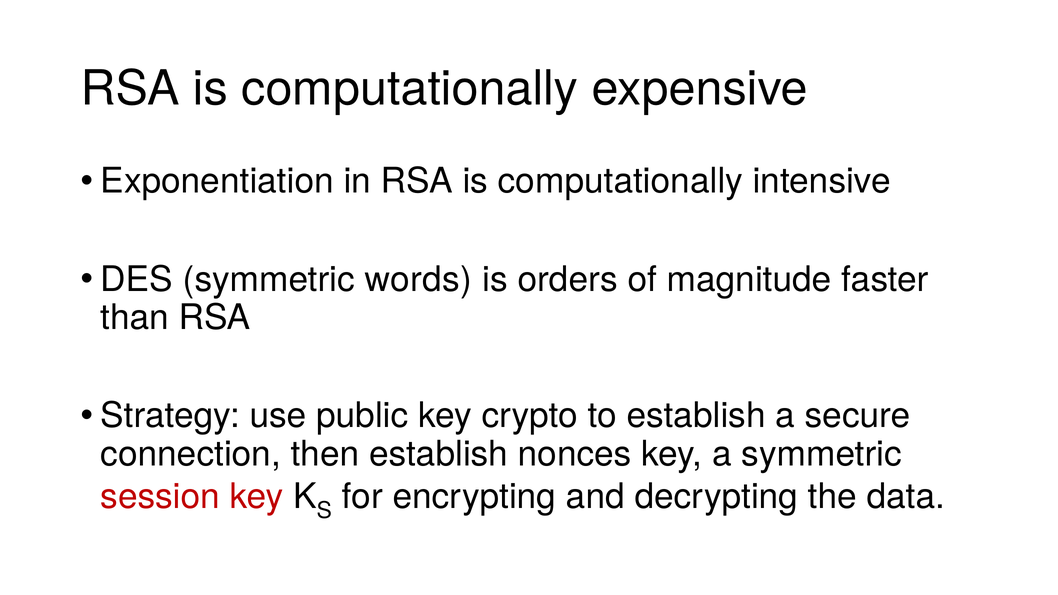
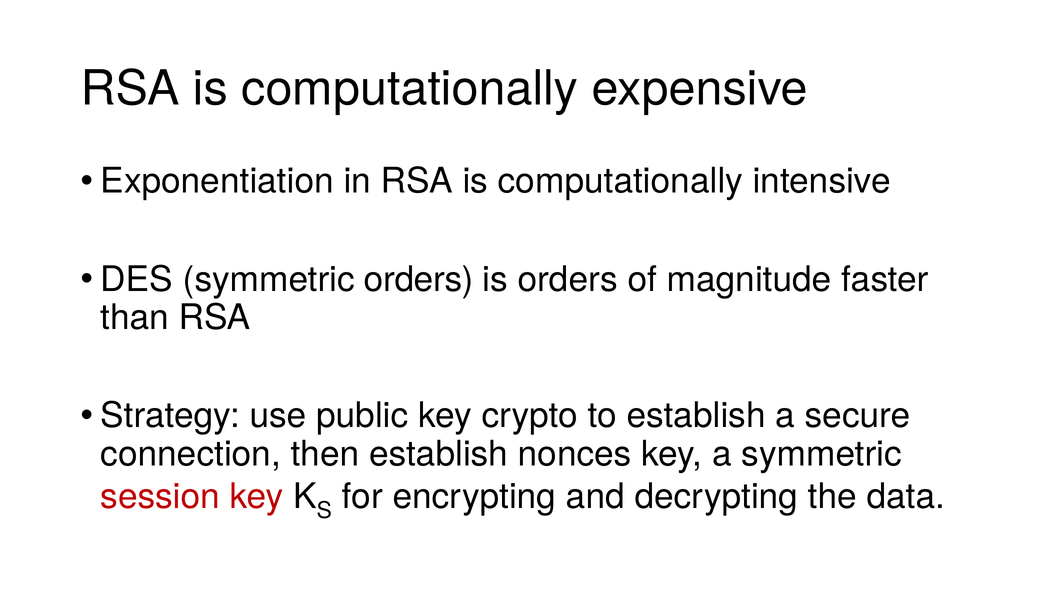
symmetric words: words -> orders
